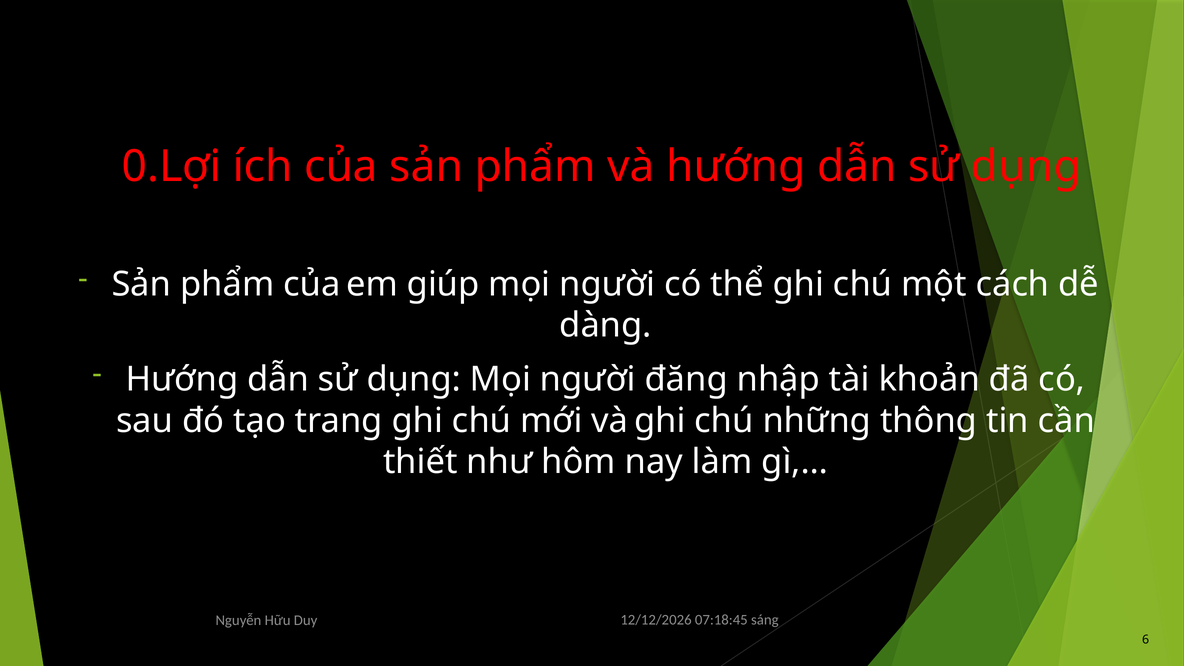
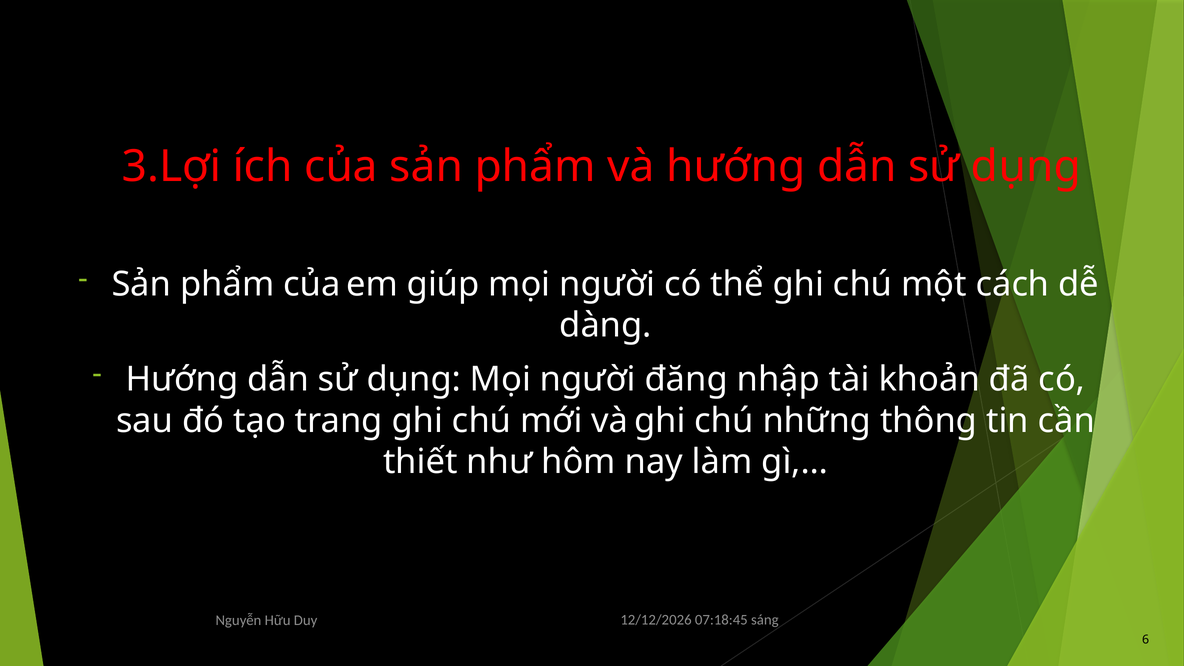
0.Lợi: 0.Lợi -> 3.Lợi
